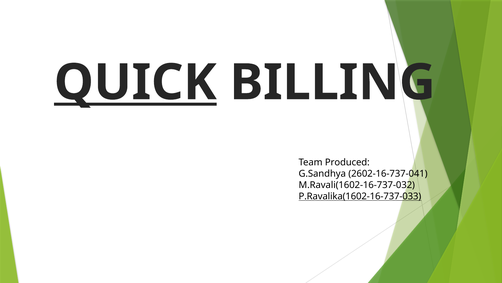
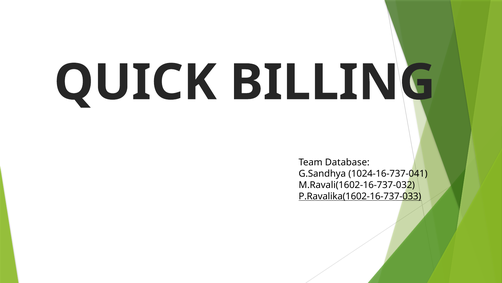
QUICK underline: present -> none
Produced: Produced -> Database
2602-16-737-041: 2602-16-737-041 -> 1024-16-737-041
